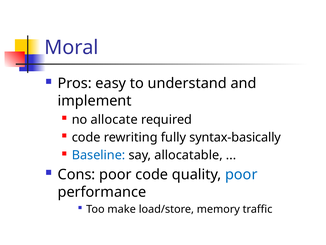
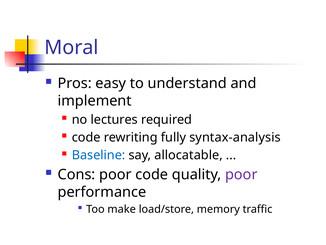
allocate: allocate -> lectures
syntax-basically: syntax-basically -> syntax-analysis
poor at (241, 174) colour: blue -> purple
